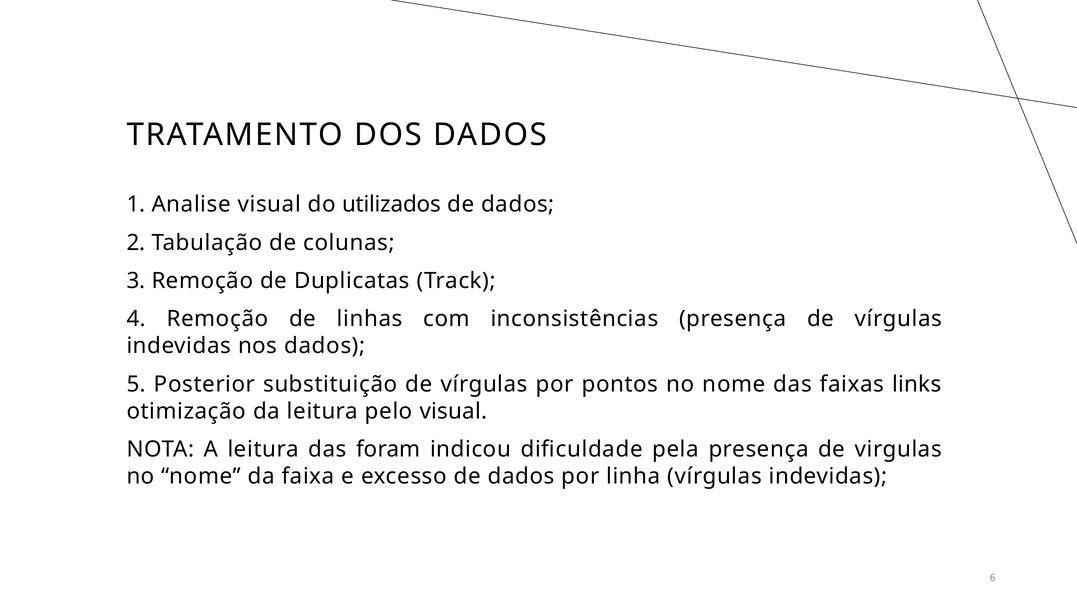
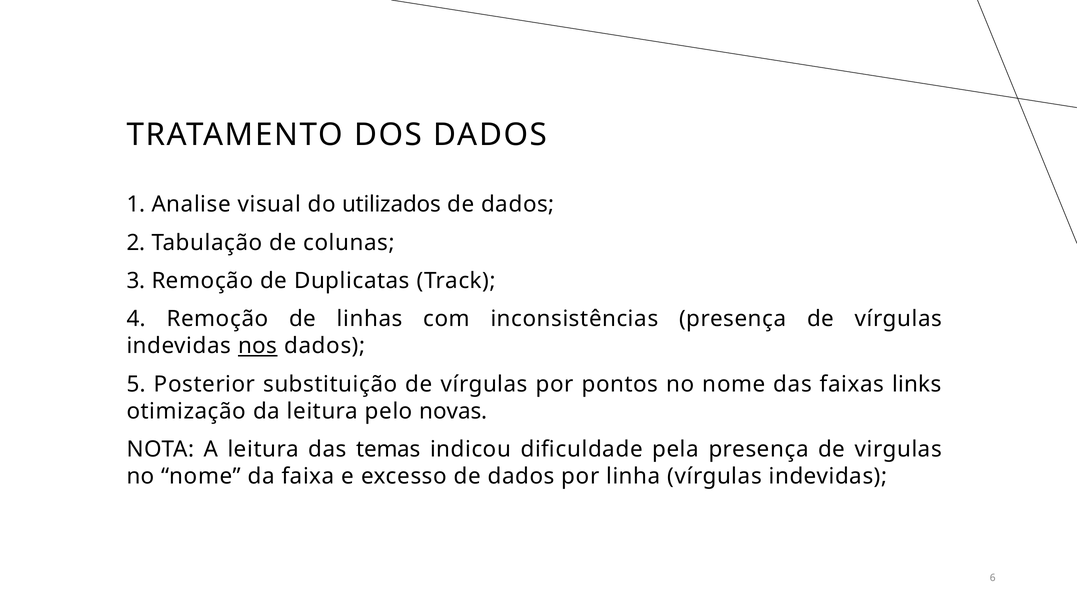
nos underline: none -> present
pelo visual: visual -> novas
foram: foram -> temas
